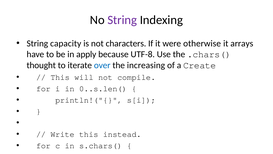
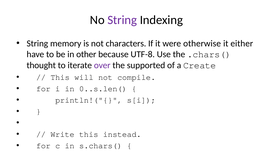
capacity: capacity -> memory
arrays: arrays -> either
apply: apply -> other
over colour: blue -> purple
increasing: increasing -> supported
